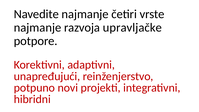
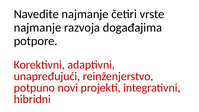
upravljačke: upravljačke -> događajima
